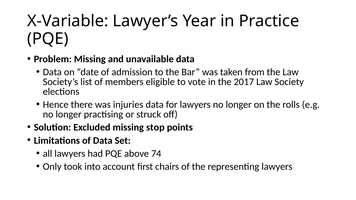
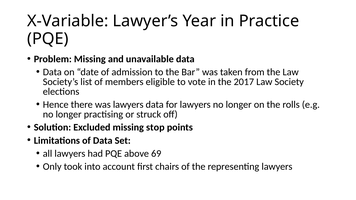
was injuries: injuries -> lawyers
74: 74 -> 69
